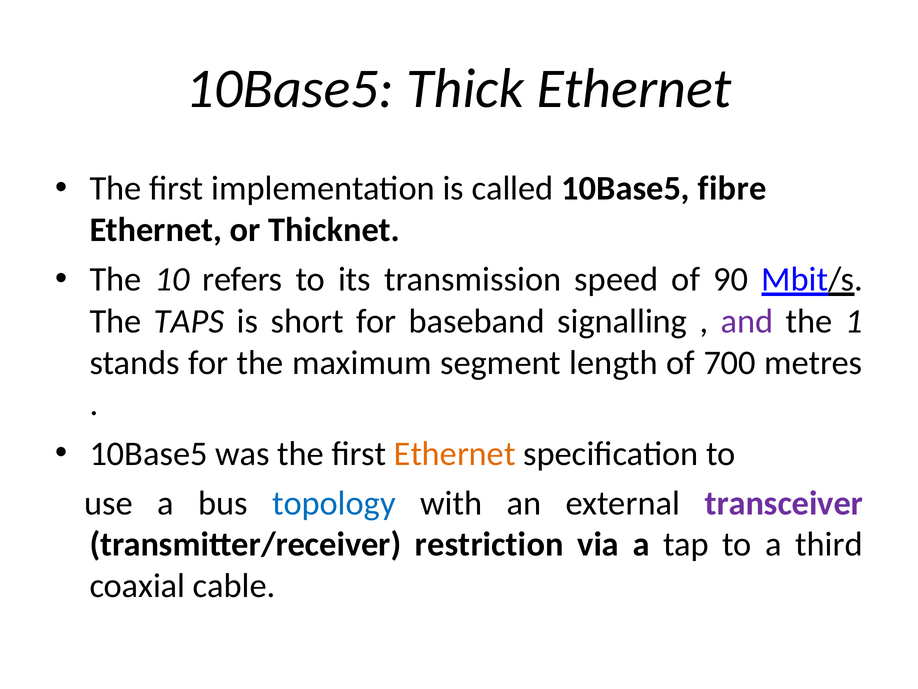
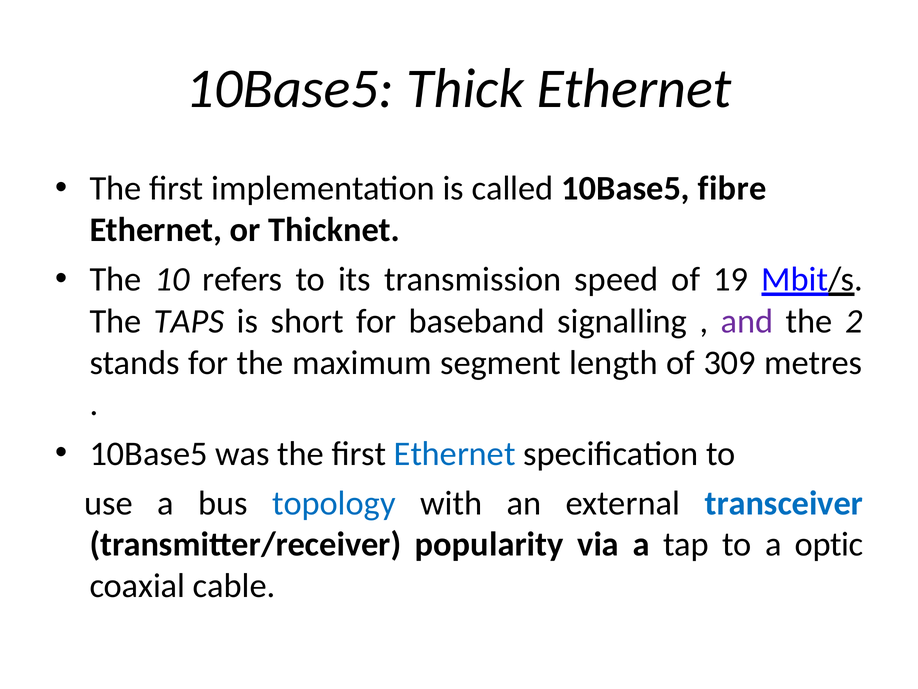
90: 90 -> 19
1: 1 -> 2
700: 700 -> 309
Ethernet at (455, 453) colour: orange -> blue
transceiver colour: purple -> blue
restriction: restriction -> popularity
third: third -> optic
